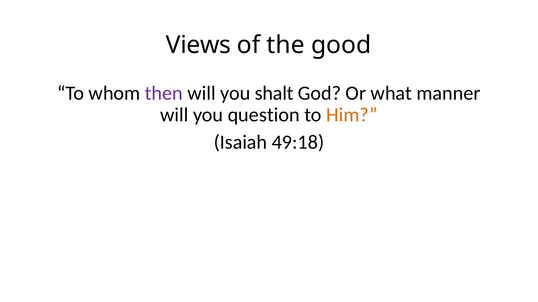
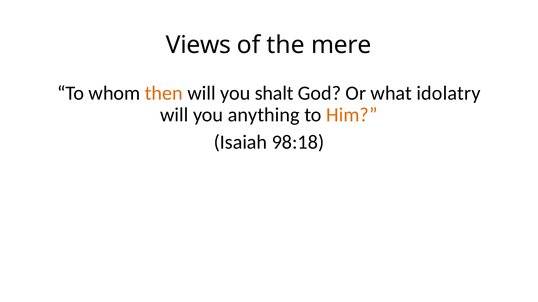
good: good -> mere
then colour: purple -> orange
manner: manner -> idolatry
question: question -> anything
49:18: 49:18 -> 98:18
